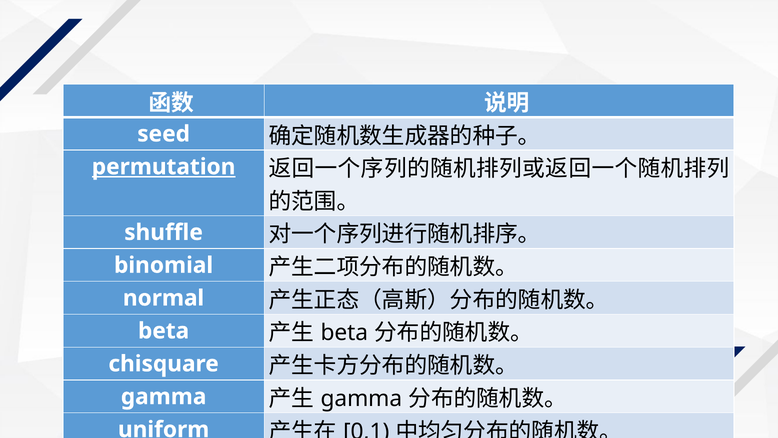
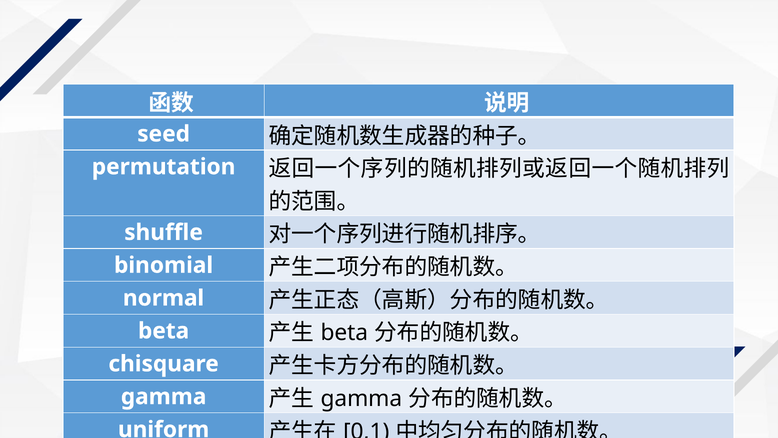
permutation underline: present -> none
